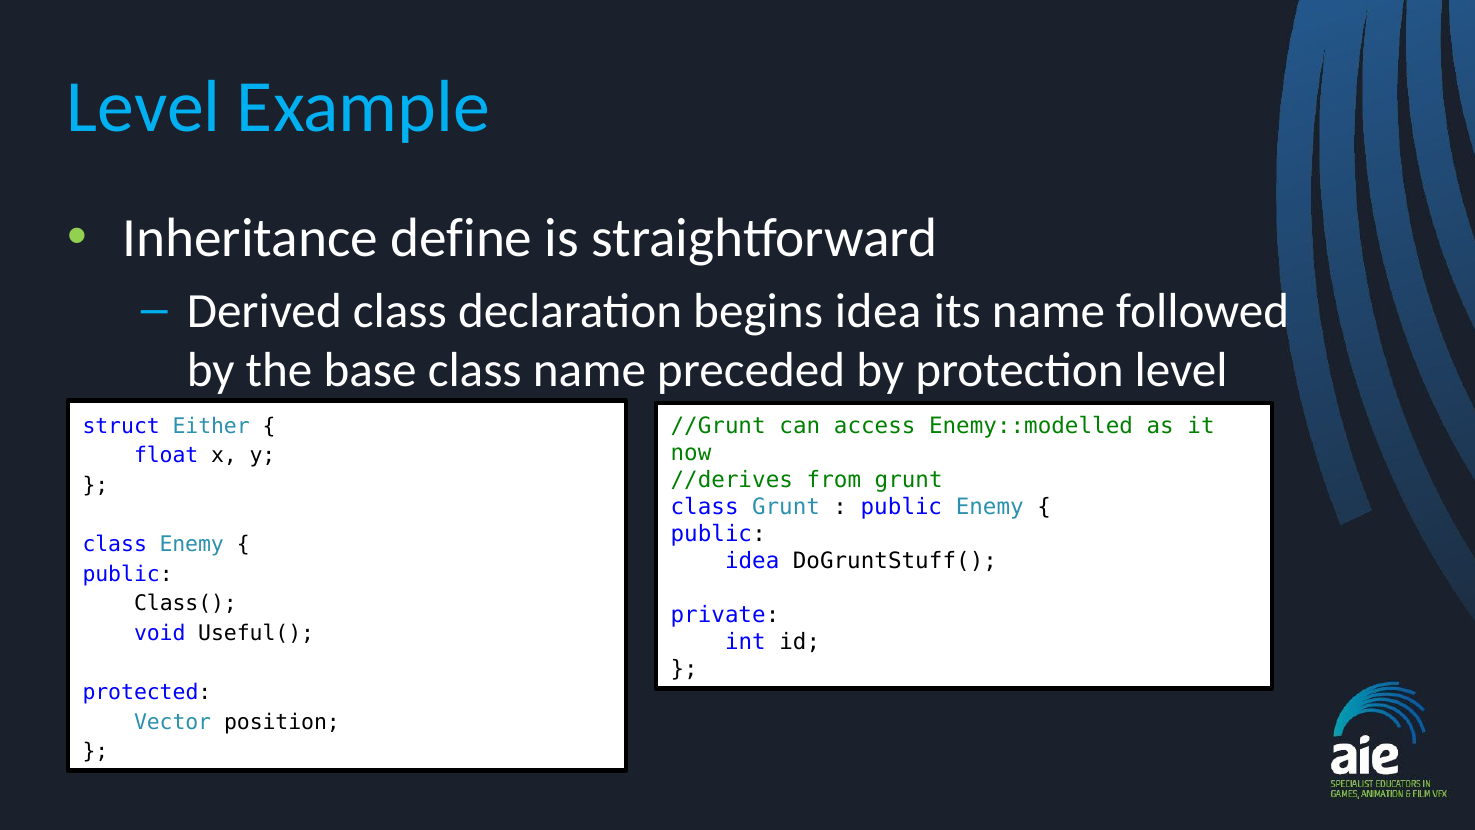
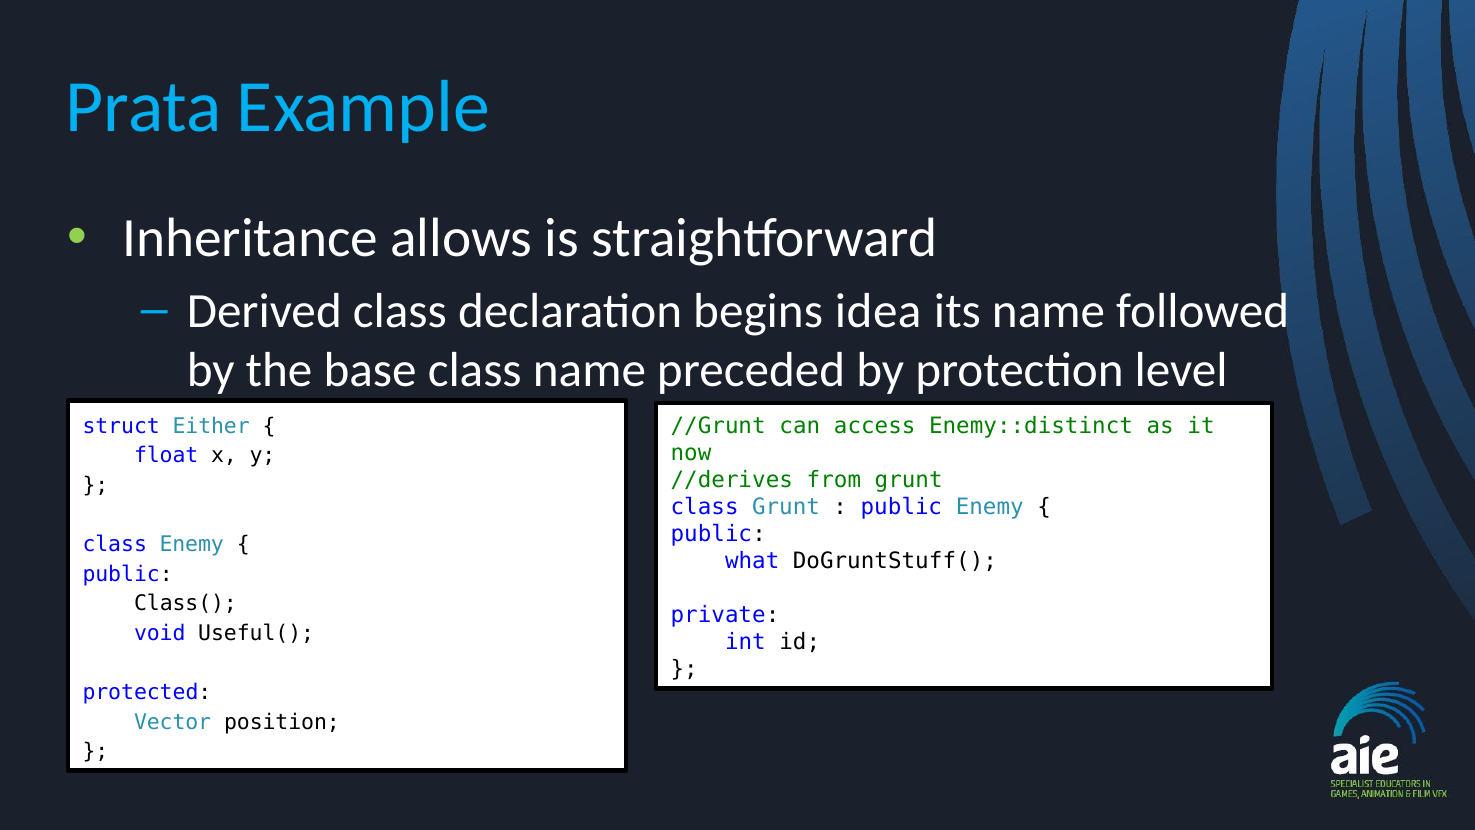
Level at (144, 107): Level -> Prata
define: define -> allows
Enemy::modelled: Enemy::modelled -> Enemy::distinct
idea at (752, 561): idea -> what
